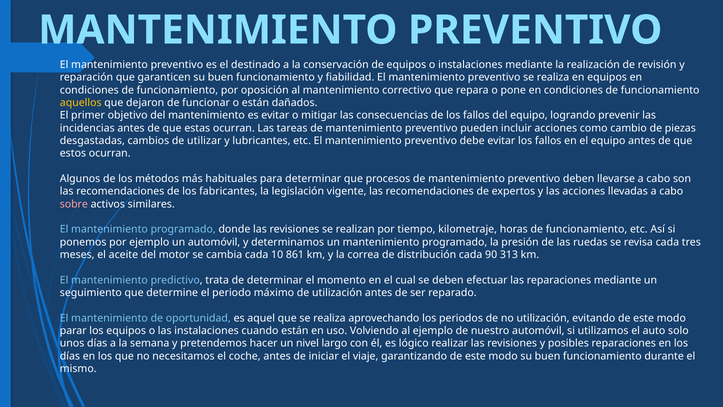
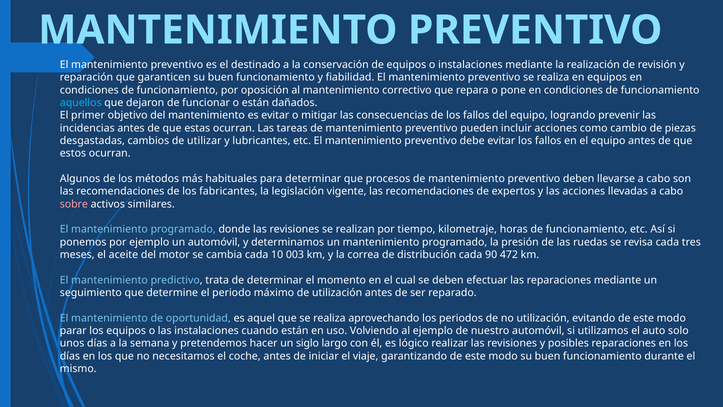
aquellos colour: yellow -> light blue
861: 861 -> 003
313: 313 -> 472
nivel: nivel -> siglo
